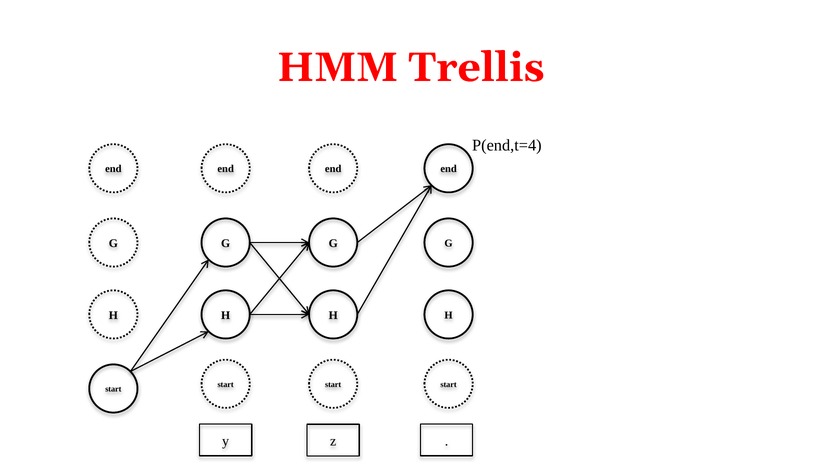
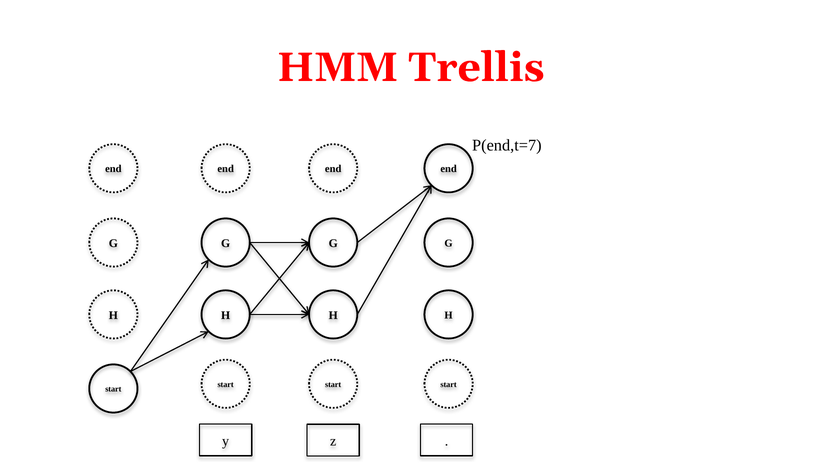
P(end,t=4: P(end,t=4 -> P(end,t=7
